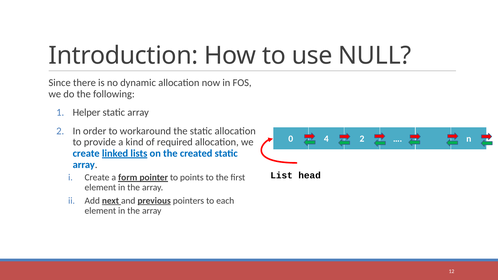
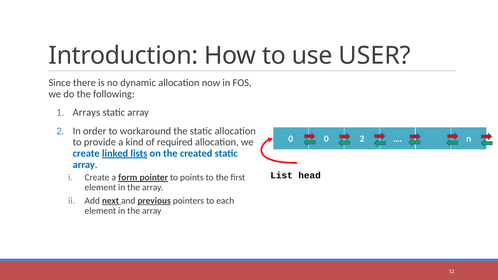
NULL: NULL -> USER
Helper: Helper -> Arrays
4 at (326, 139): 4 -> 0
